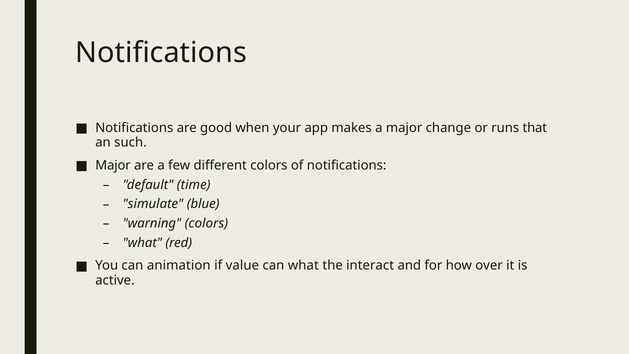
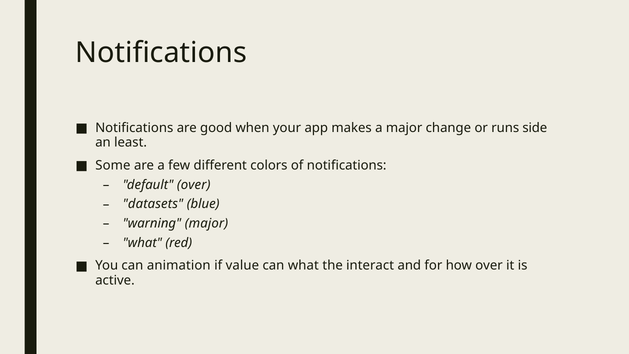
that: that -> side
such: such -> least
Major at (113, 165): Major -> Some
default time: time -> over
simulate: simulate -> datasets
warning colors: colors -> major
